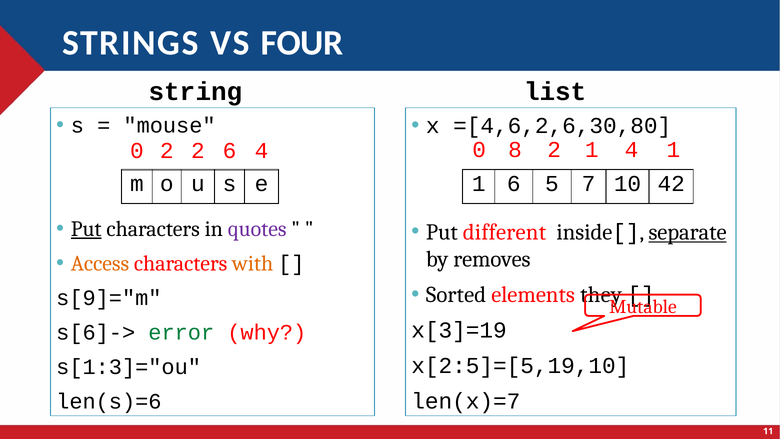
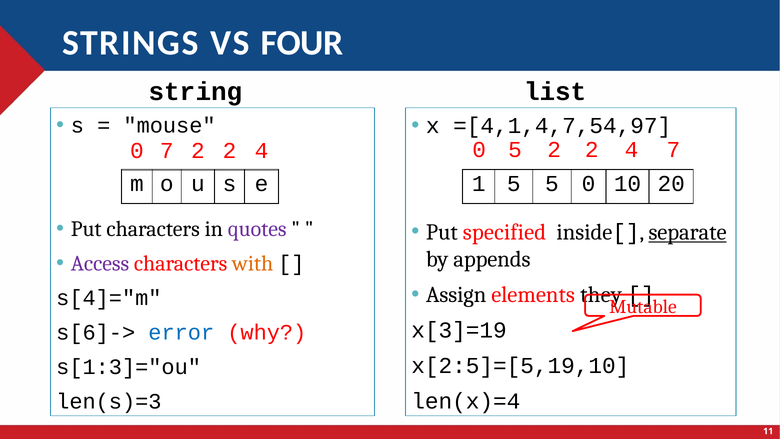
=[4,6,2,6,30,80: =[4,6,2,6,30,80 -> =[4,1,4,7,54,97
0 8: 8 -> 5
1 at (592, 150): 1 -> 2
1 at (673, 150): 1 -> 7
0 2: 2 -> 7
6 at (229, 150): 6 -> 2
1 6: 6 -> 5
5 7: 7 -> 0
42: 42 -> 20
Put at (86, 229) underline: present -> none
different: different -> specified
removes: removes -> appends
Access colour: orange -> purple
Sorted: Sorted -> Assign
s[9]="m: s[9]="m -> s[4]="m
error colour: green -> blue
len(x)=7: len(x)=7 -> len(x)=4
len(s)=6: len(s)=6 -> len(s)=3
